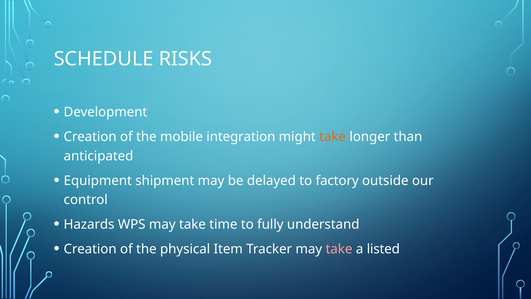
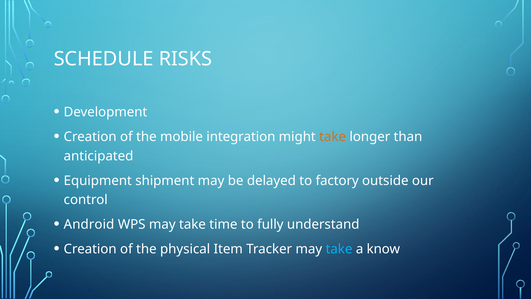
Hazards: Hazards -> Android
take at (339, 249) colour: pink -> light blue
listed: listed -> know
